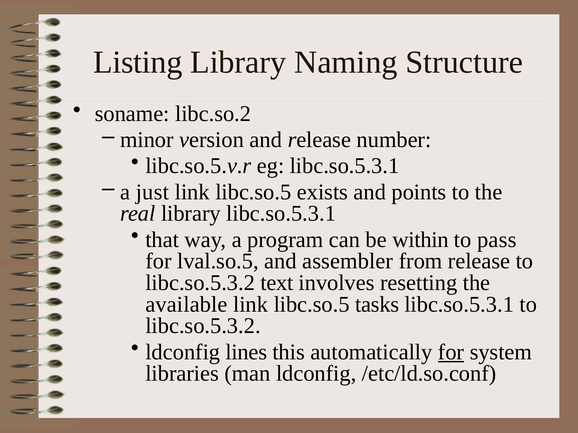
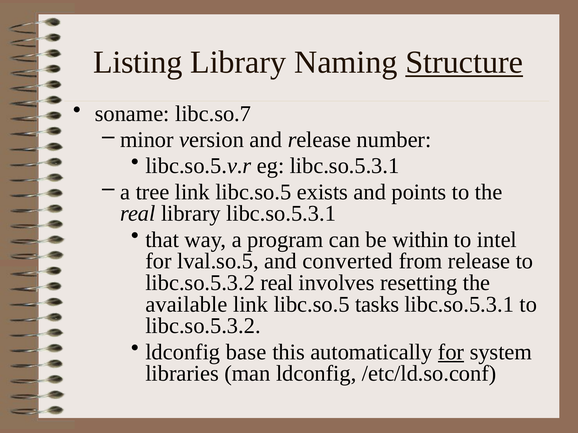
Structure underline: none -> present
libc.so.2: libc.so.2 -> libc.so.7
just: just -> tree
pass: pass -> intel
assembler: assembler -> converted
libc.so.5.3.2 text: text -> real
lines: lines -> base
